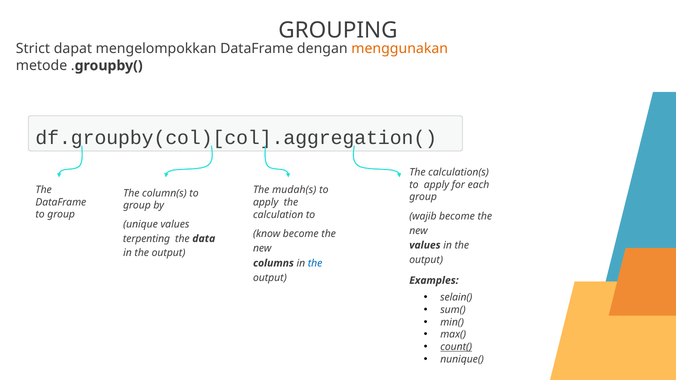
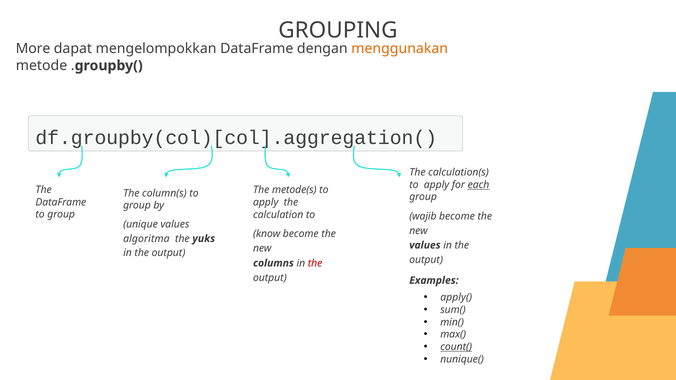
Strict: Strict -> More
each underline: none -> present
mudah(s: mudah(s -> metode(s
terpenting: terpenting -> algoritma
data: data -> yuks
the at (315, 263) colour: blue -> red
selain(: selain( -> apply(
